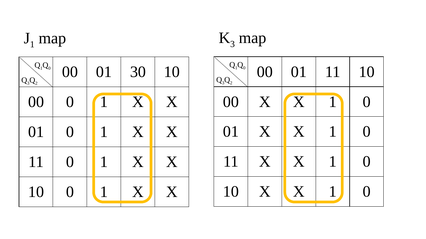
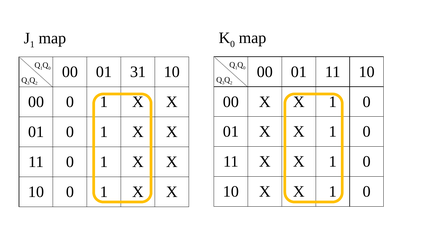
3 at (233, 44): 3 -> 0
30: 30 -> 31
